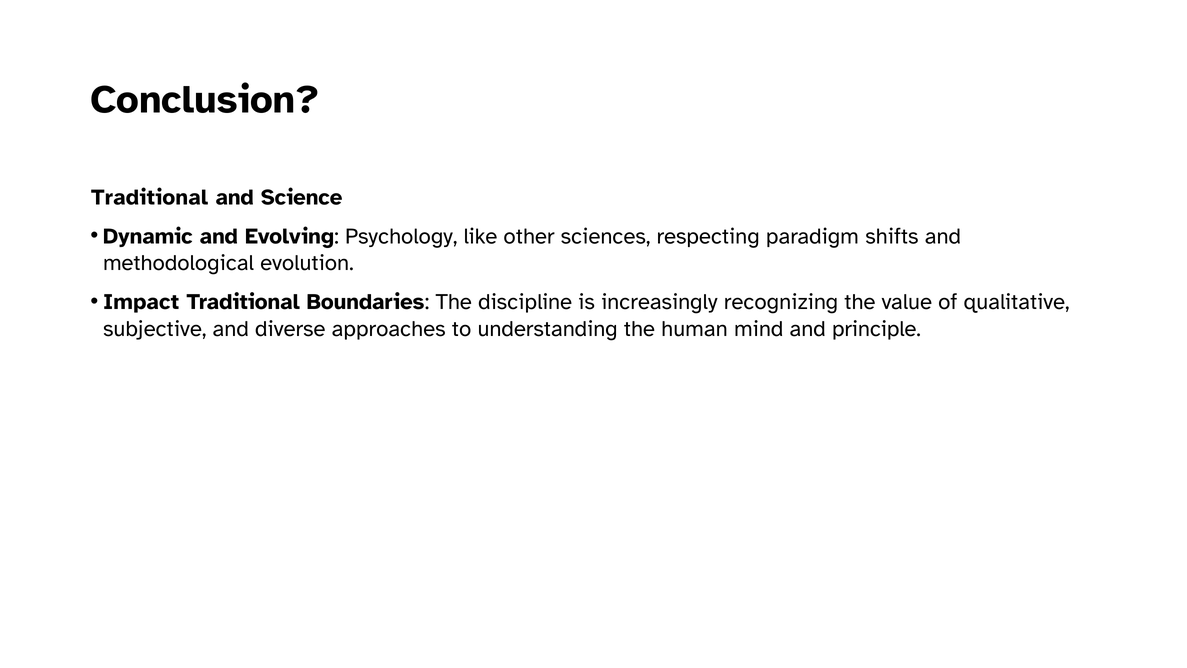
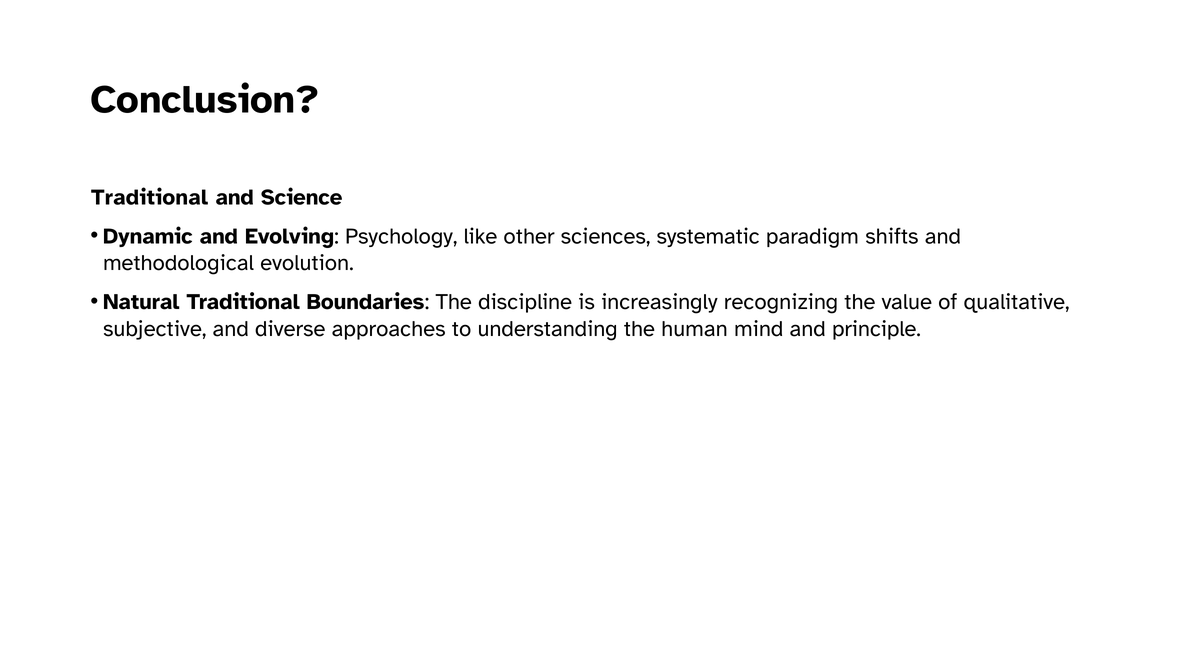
respecting: respecting -> systematic
Impact: Impact -> Natural
